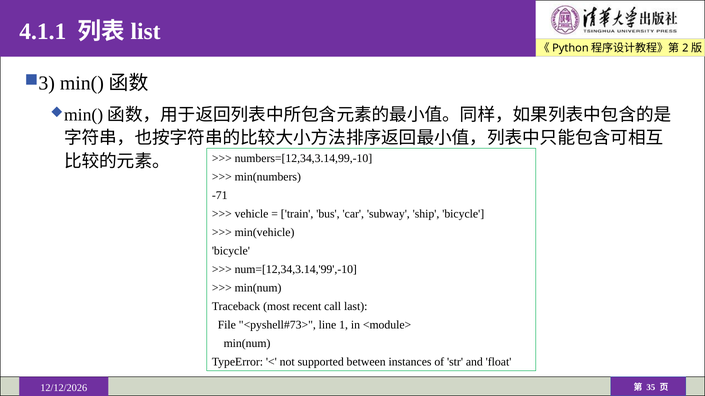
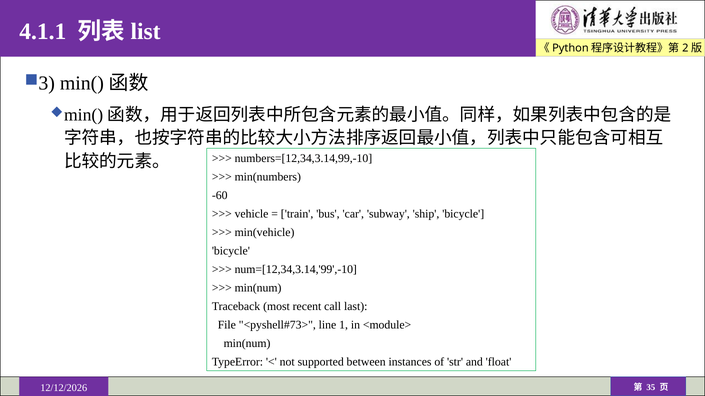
-71: -71 -> -60
